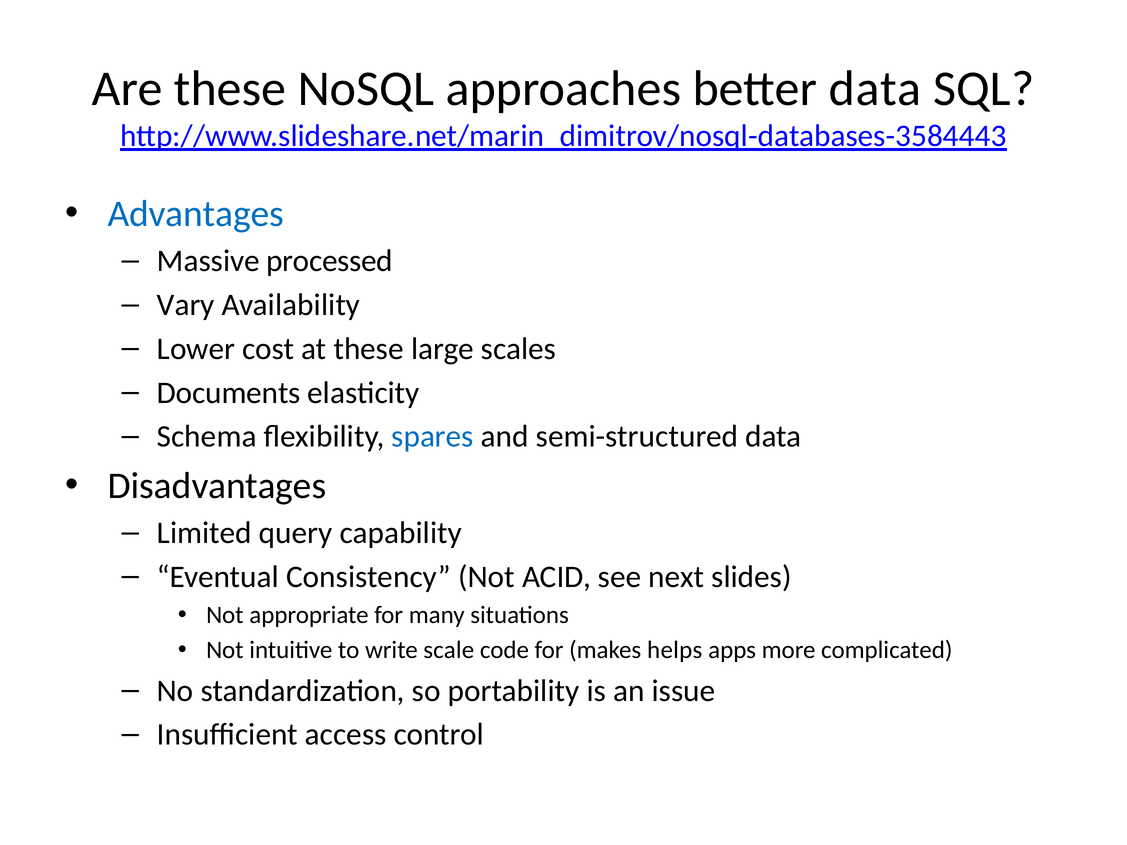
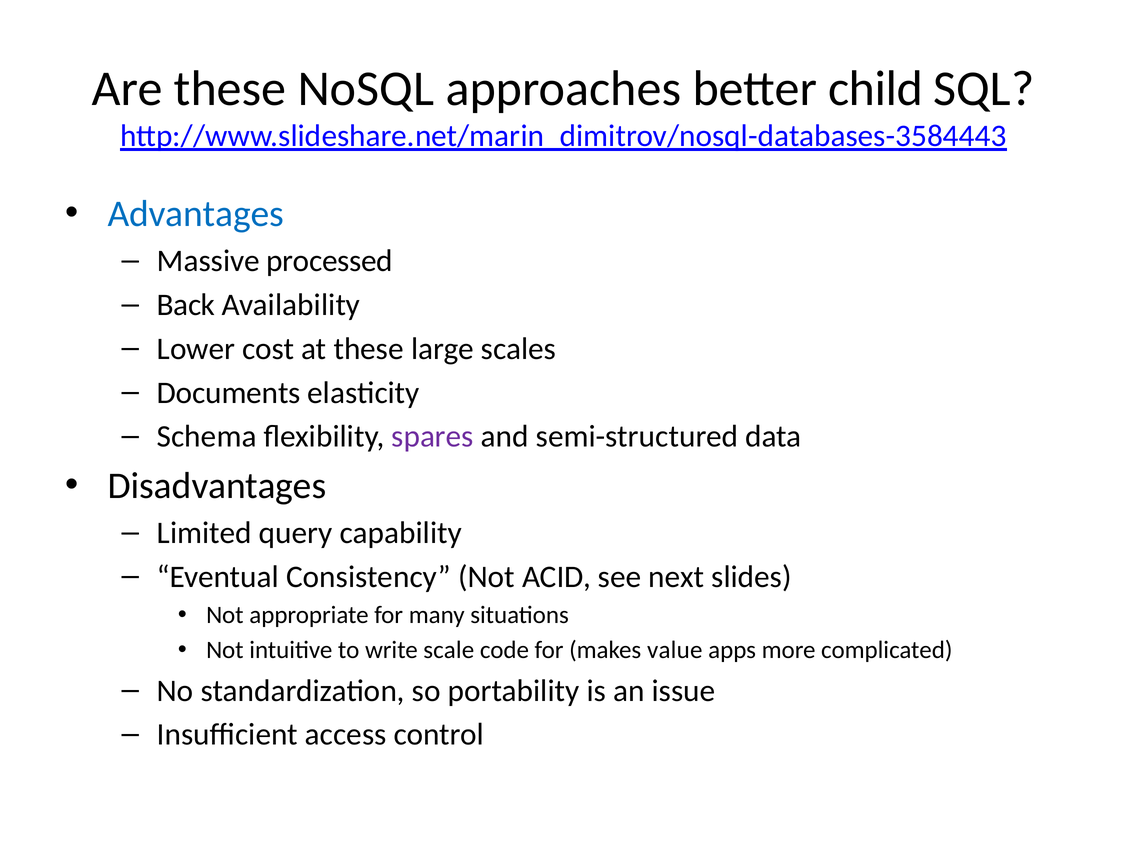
better data: data -> child
Vary: Vary -> Back
spares colour: blue -> purple
helps: helps -> value
